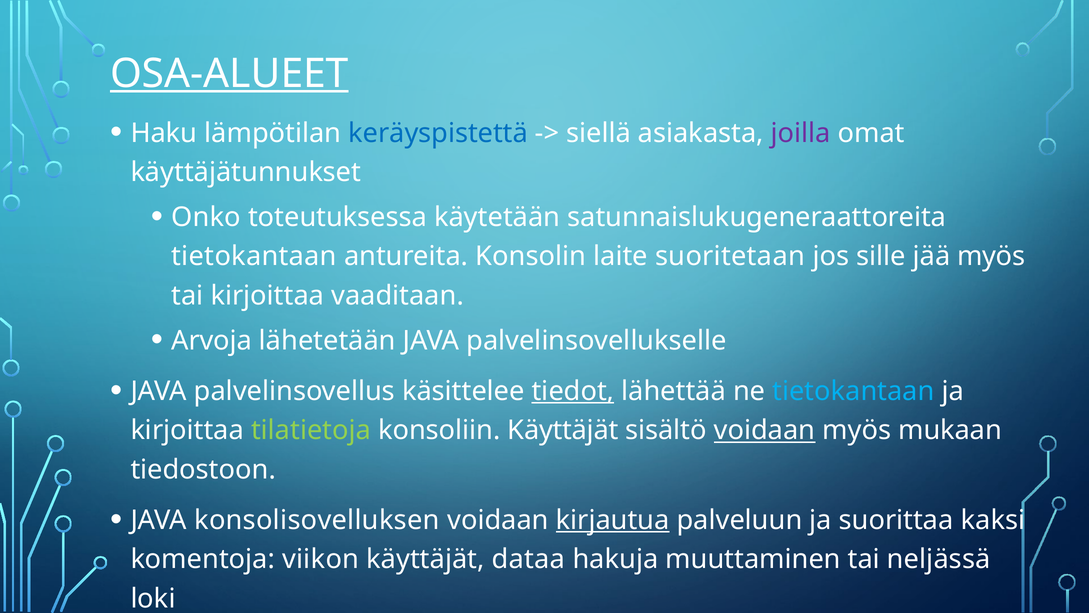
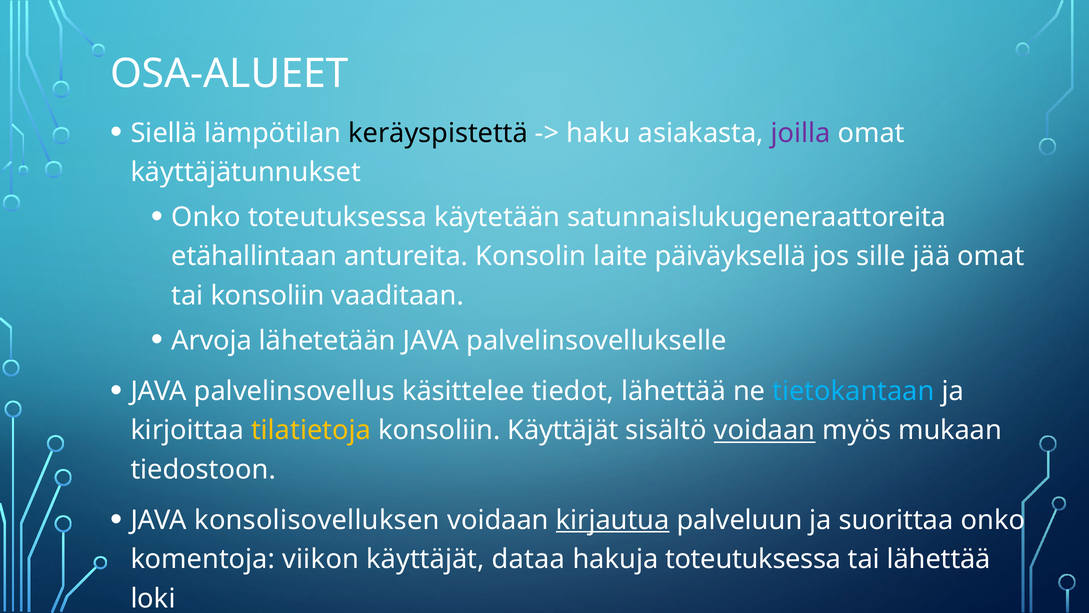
OSA-ALUEET underline: present -> none
Haku: Haku -> Siellä
keräyspistettä colour: blue -> black
siellä: siellä -> haku
tietokantaan at (254, 256): tietokantaan -> etähallintaan
laite suoritetaan: suoritetaan -> päiväyksellä
jää myös: myös -> omat
tai kirjoittaa: kirjoittaa -> konsoliin
tiedot underline: present -> none
tilatietoja colour: light green -> yellow
suorittaa kaksi: kaksi -> onko
hakuja muuttaminen: muuttaminen -> toteutuksessa
tai neljässä: neljässä -> lähettää
